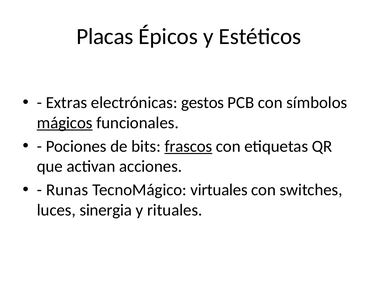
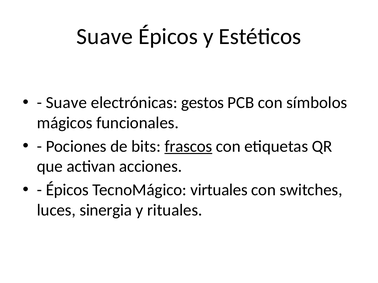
Placas at (105, 37): Placas -> Suave
Extras at (66, 103): Extras -> Suave
mágicos underline: present -> none
Runas at (67, 190): Runas -> Épicos
